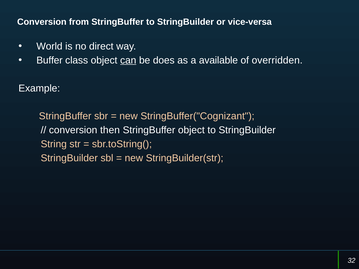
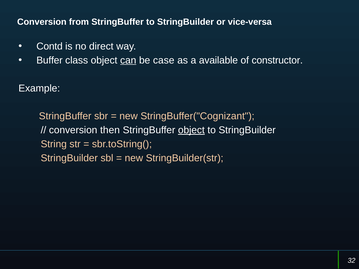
World: World -> Contd
does: does -> case
overridden: overridden -> constructor
object at (191, 130) underline: none -> present
